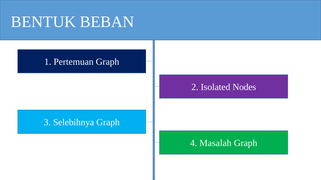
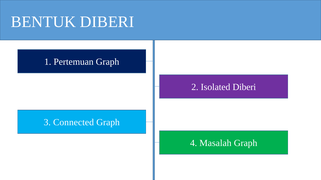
BENTUK BEBAN: BEBAN -> DIBERI
Isolated Nodes: Nodes -> Diberi
Selebihnya: Selebihnya -> Connected
